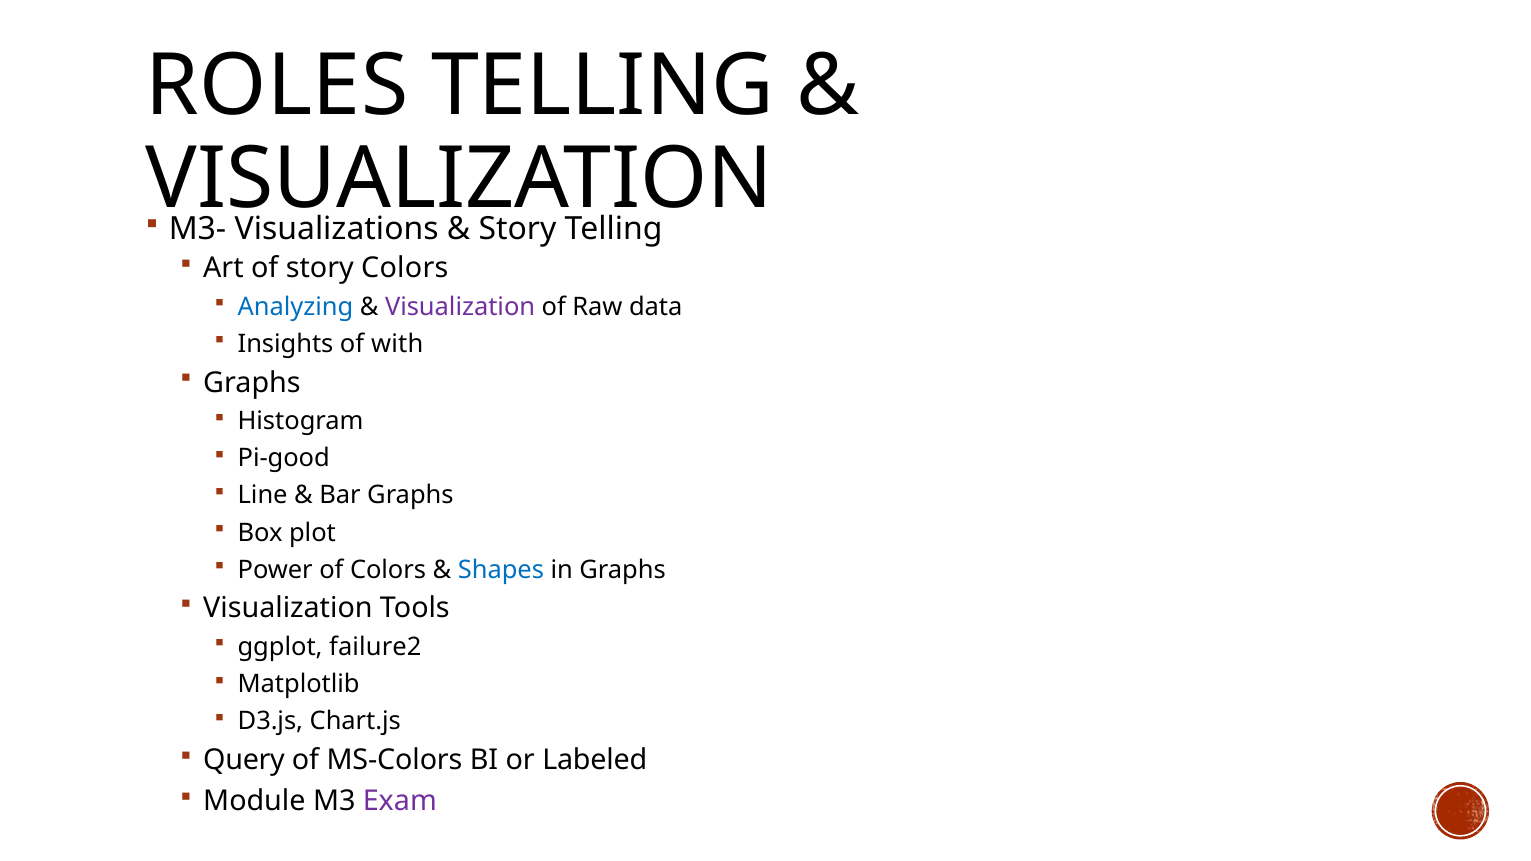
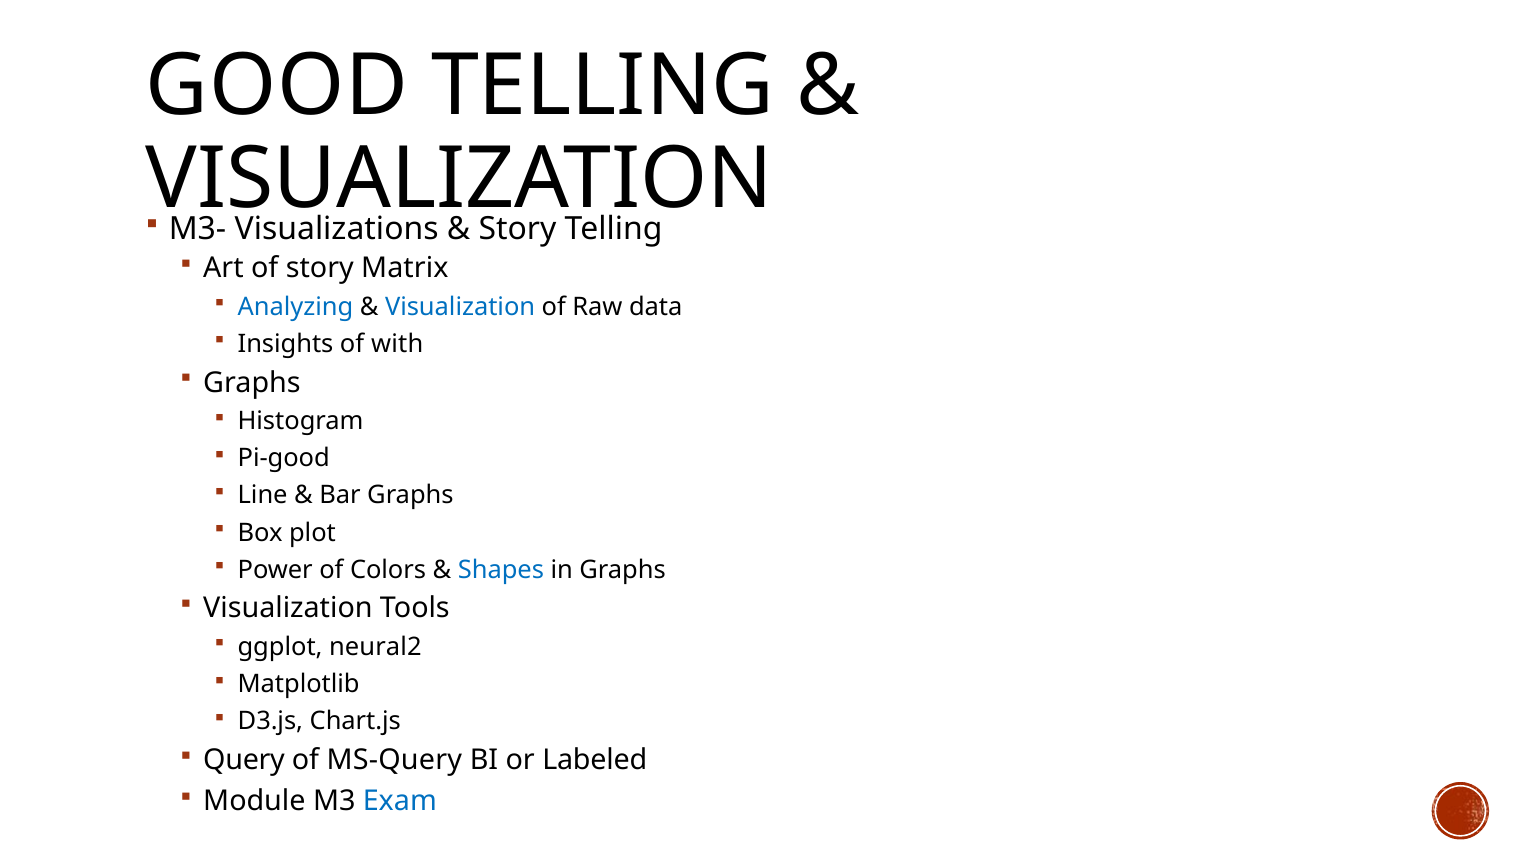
ROLES: ROLES -> GOOD
story Colors: Colors -> Matrix
Visualization at (460, 307) colour: purple -> blue
failure2: failure2 -> neural2
MS-Colors: MS-Colors -> MS-Query
Exam colour: purple -> blue
